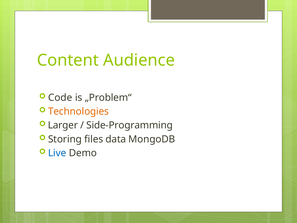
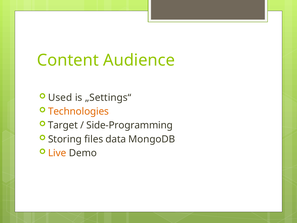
Code: Code -> Used
„Problem“: „Problem“ -> „Settings“
Larger: Larger -> Target
Live colour: blue -> orange
